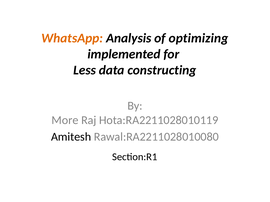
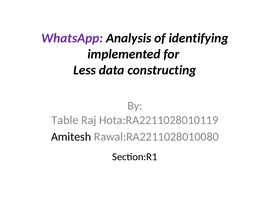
WhatsApp colour: orange -> purple
optimizing: optimizing -> identifying
More: More -> Table
